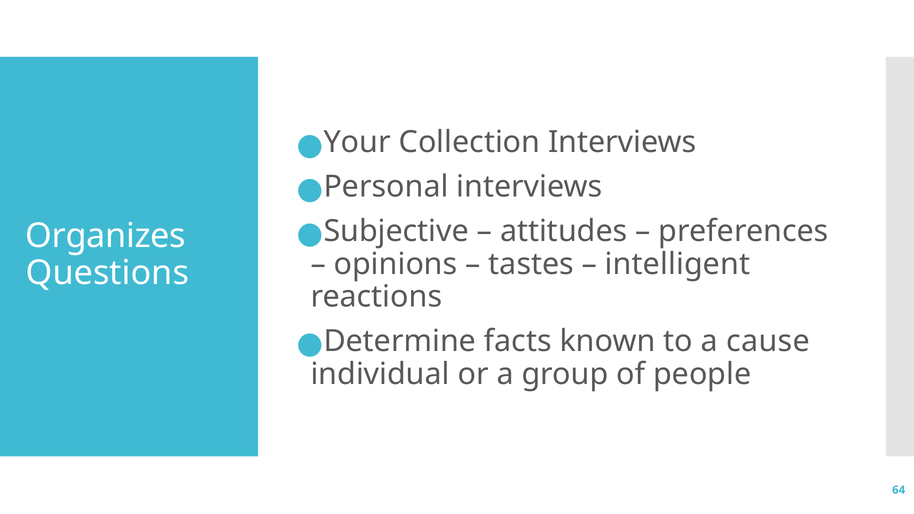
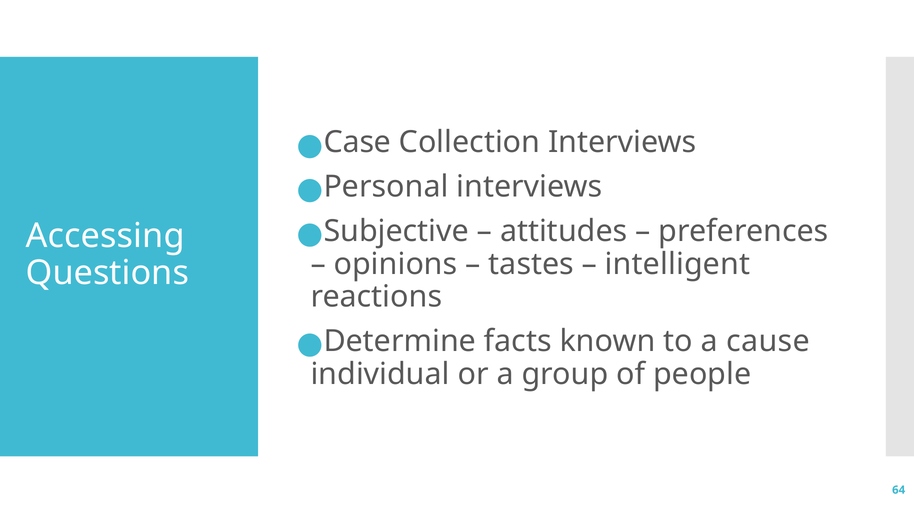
Your: Your -> Case
Organizes: Organizes -> Accessing
